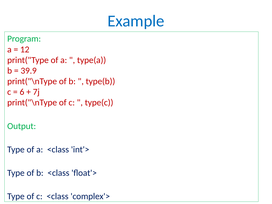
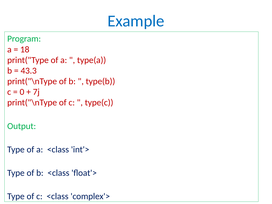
12: 12 -> 18
39.9: 39.9 -> 43.3
6: 6 -> 0
